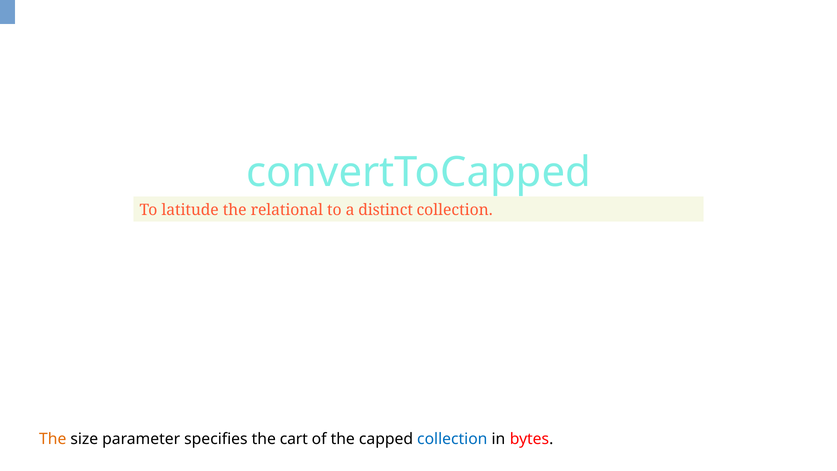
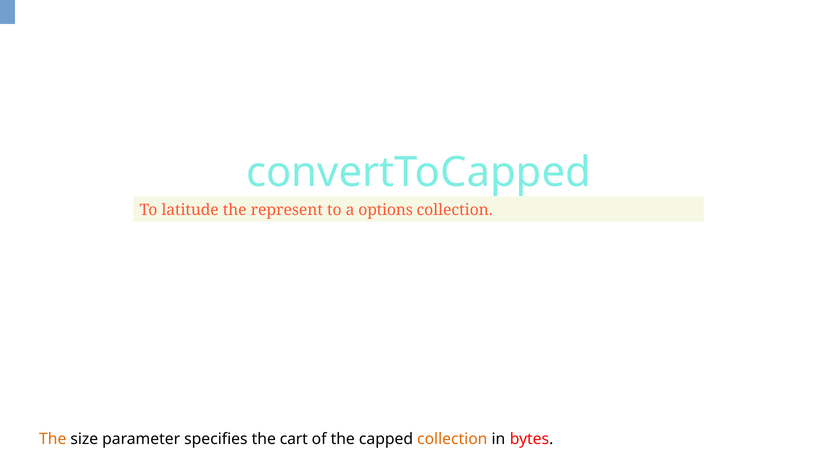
relational: relational -> represent
distinct: distinct -> options
collection at (452, 439) colour: blue -> orange
